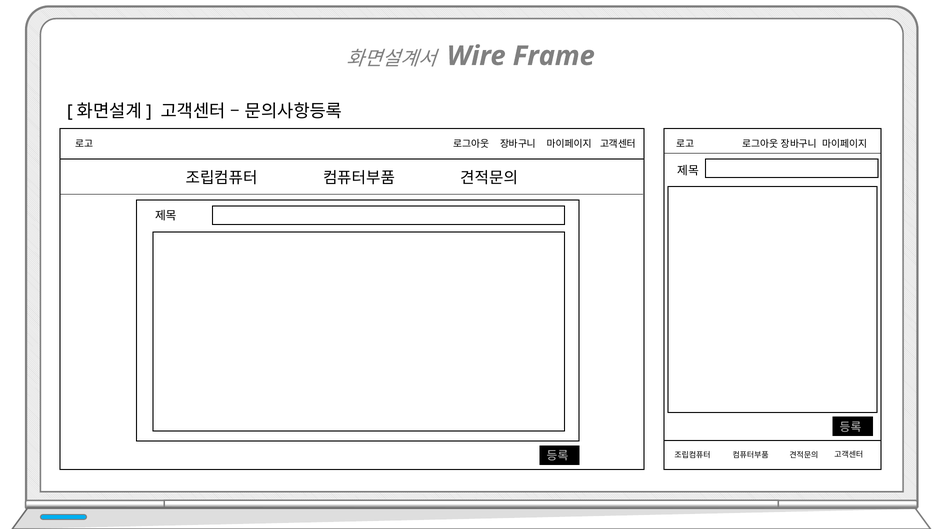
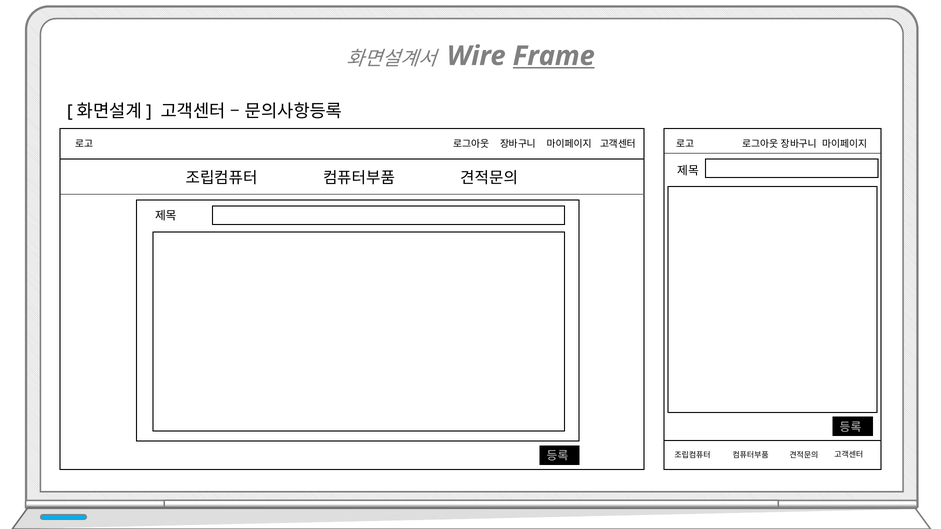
Frame underline: none -> present
